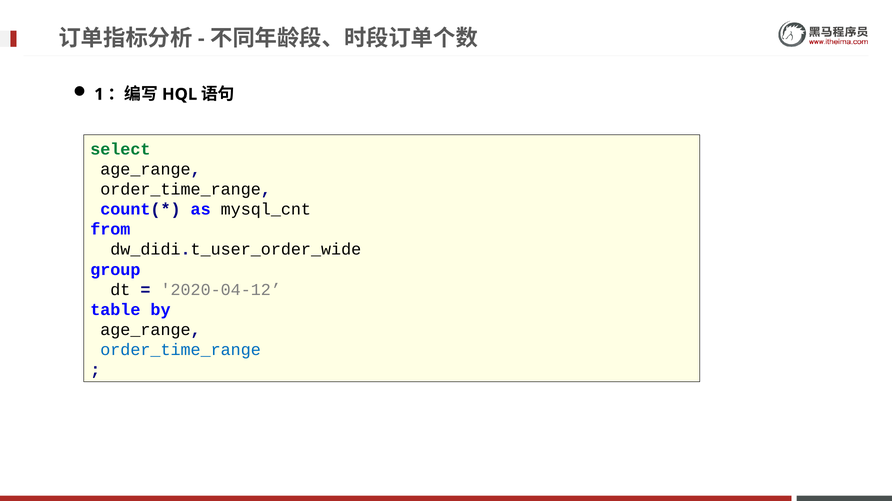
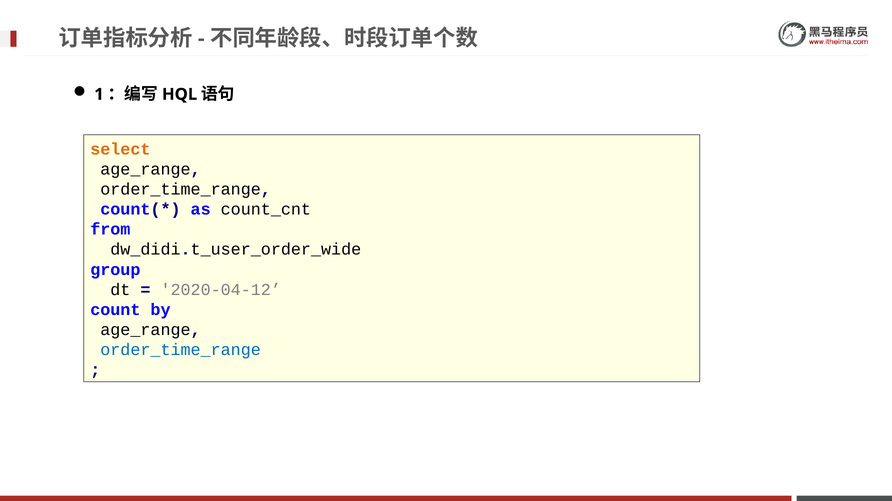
select colour: green -> orange
mysql_cnt: mysql_cnt -> count_cnt
table: table -> count
